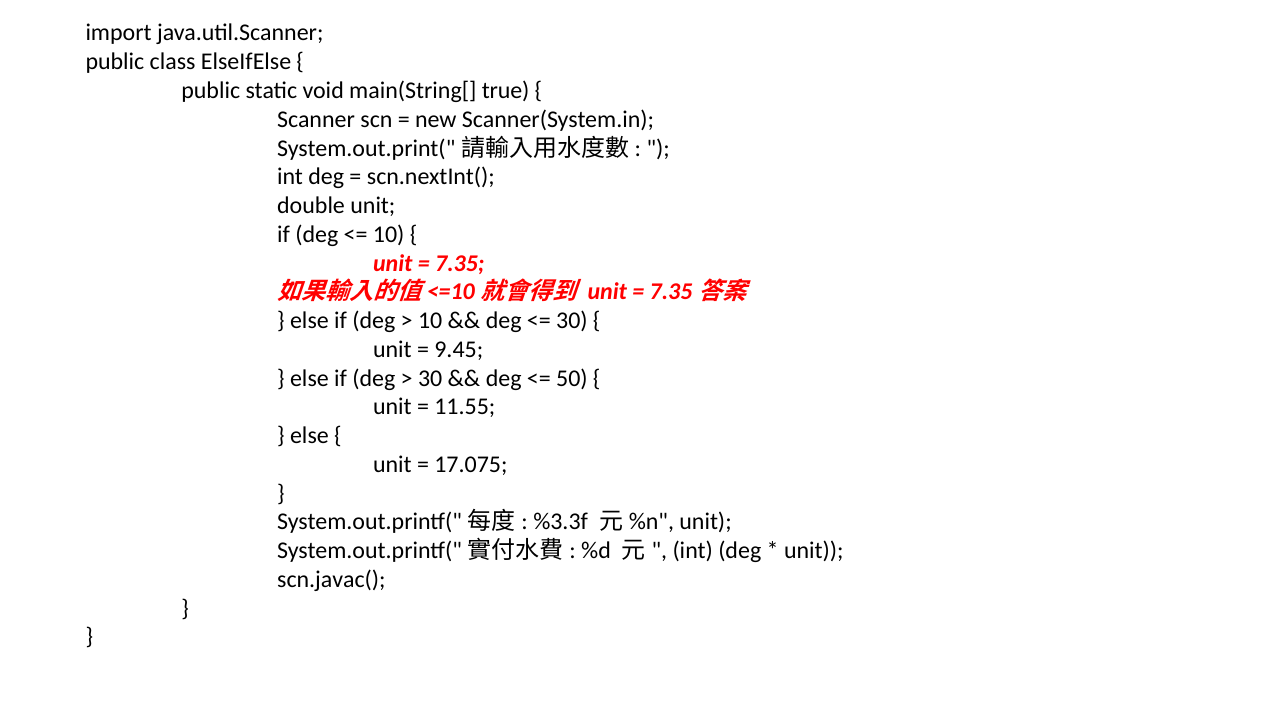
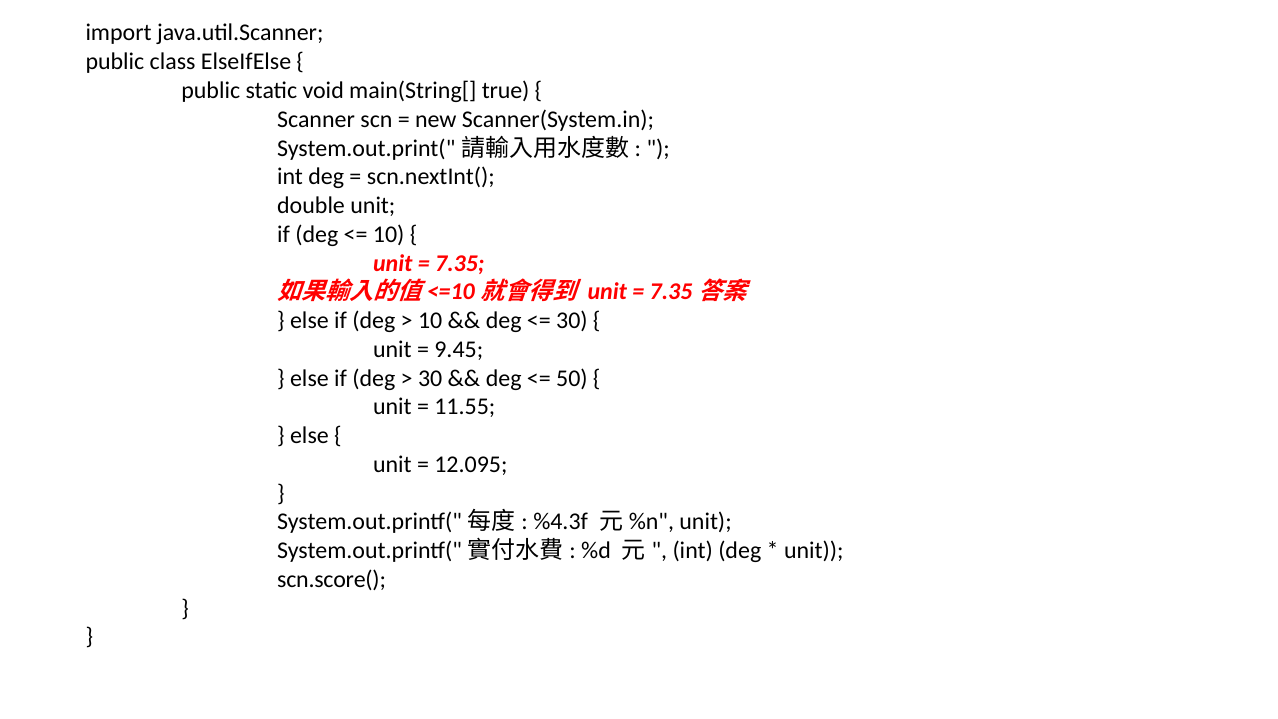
17.075: 17.075 -> 12.095
%3.3f: %3.3f -> %4.3f
scn.javac(: scn.javac( -> scn.score(
